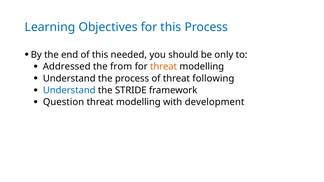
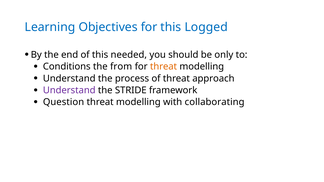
this Process: Process -> Logged
Addressed: Addressed -> Conditions
following: following -> approach
Understand at (69, 90) colour: blue -> purple
development: development -> collaborating
